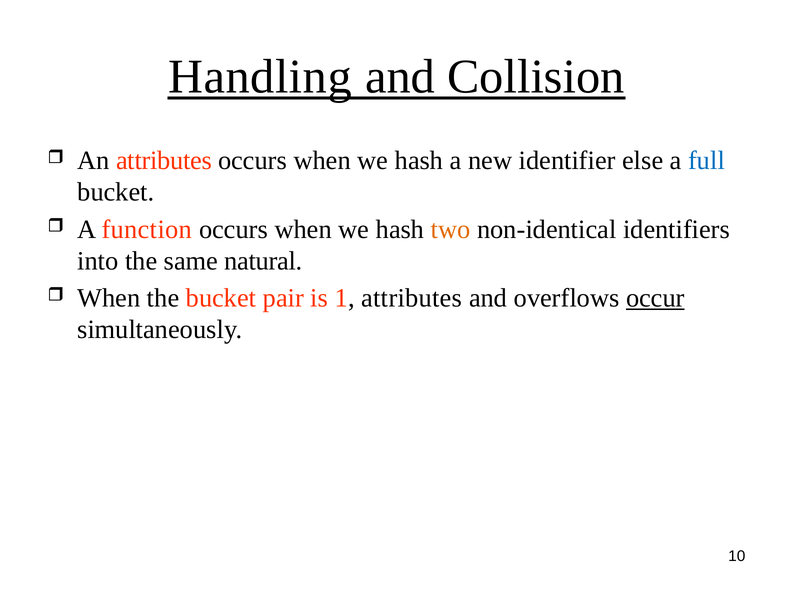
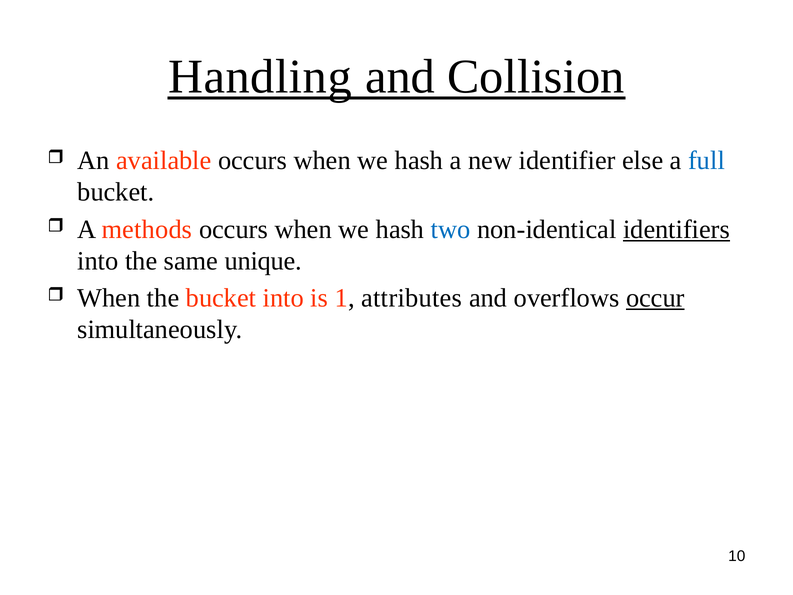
An attributes: attributes -> available
function: function -> methods
two colour: orange -> blue
identifiers underline: none -> present
natural: natural -> unique
bucket pair: pair -> into
